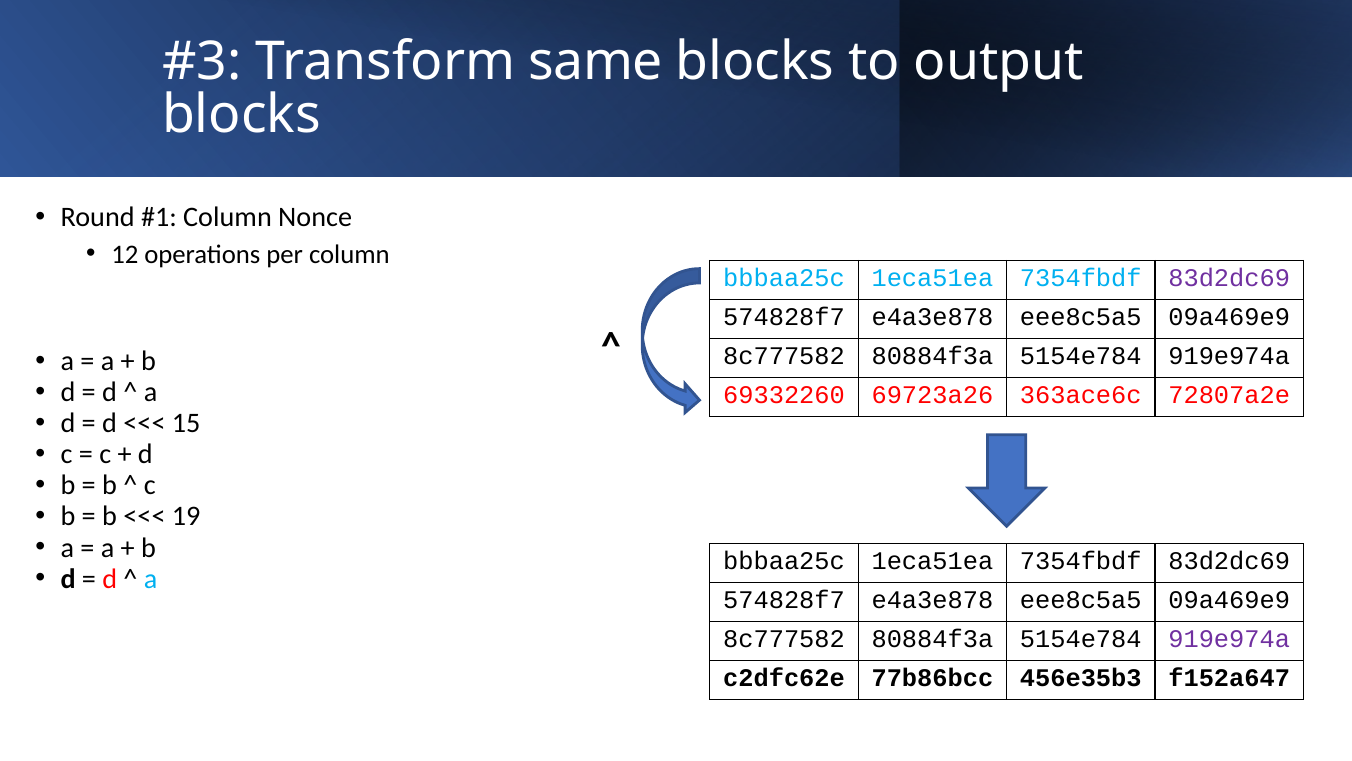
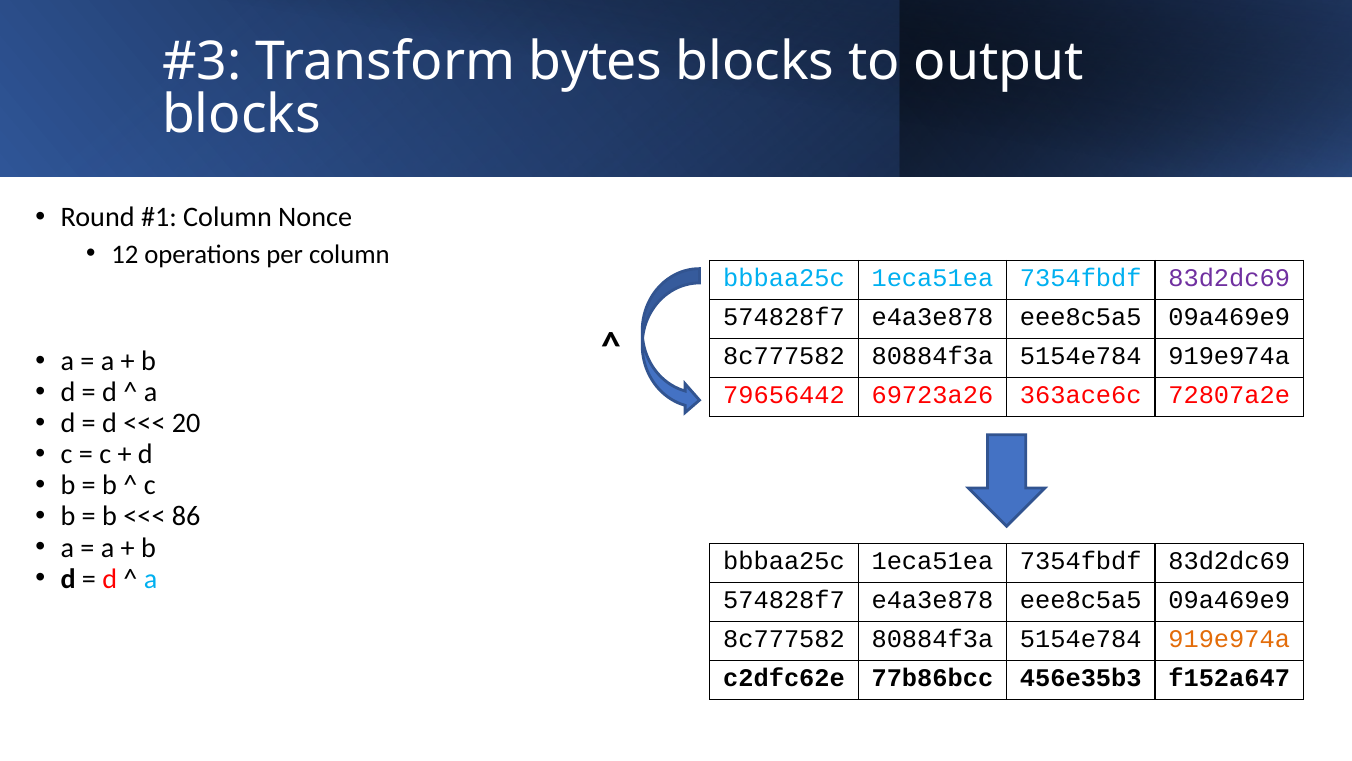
same: same -> bytes
69332260: 69332260 -> 79656442
15: 15 -> 20
19: 19 -> 86
919e974a at (1229, 639) colour: purple -> orange
